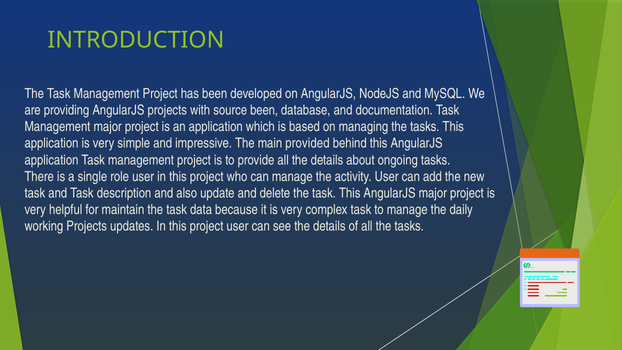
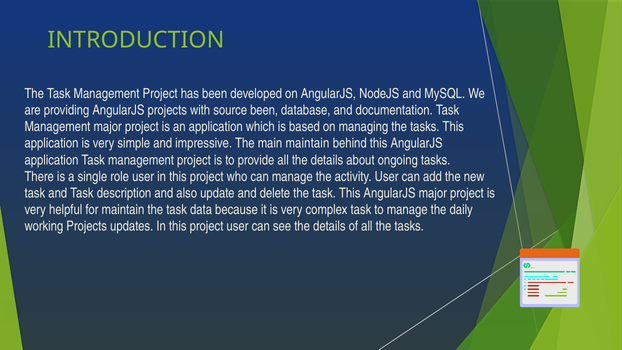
main provided: provided -> maintain
